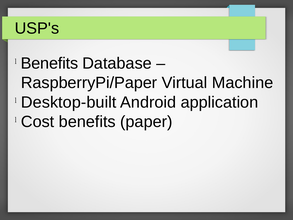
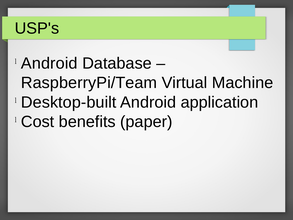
Benefits at (49, 63): Benefits -> Android
RaspberryPi/Paper: RaspberryPi/Paper -> RaspberryPi/Team
